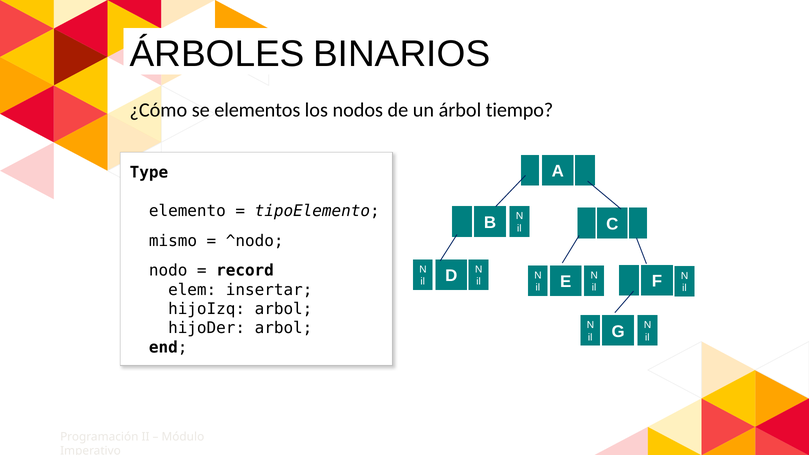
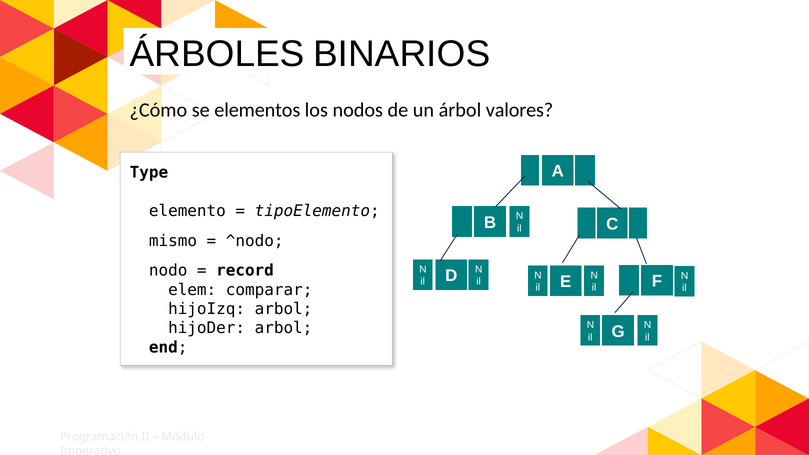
tiempo: tiempo -> valores
insertar: insertar -> comparar
